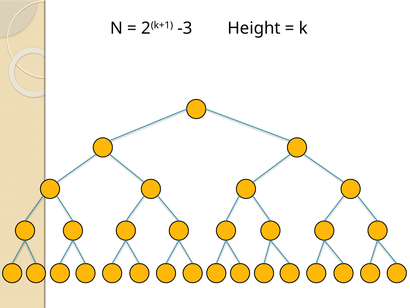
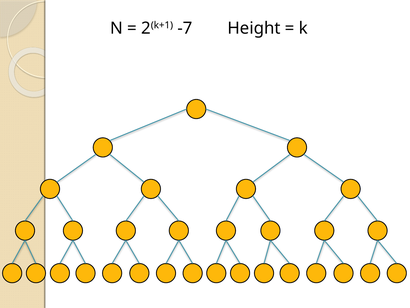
-3: -3 -> -7
